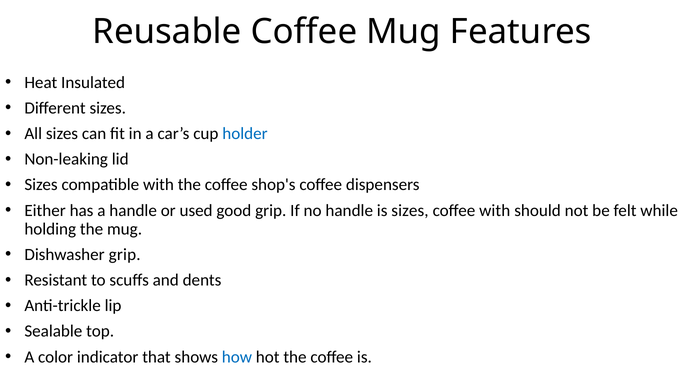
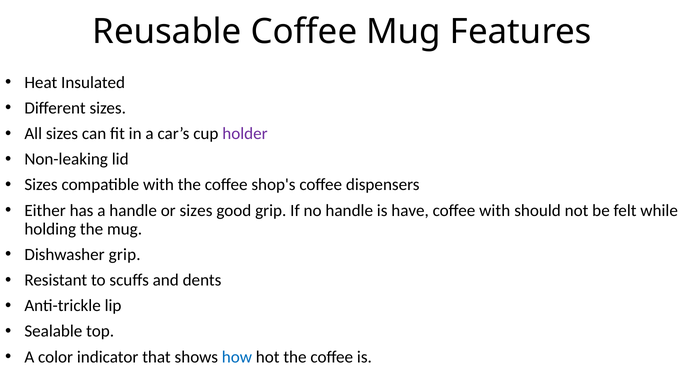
holder colour: blue -> purple
or used: used -> sizes
is sizes: sizes -> have
